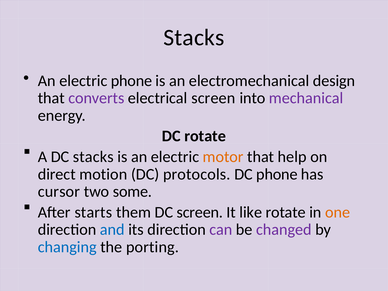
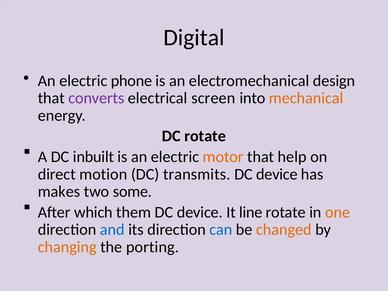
Stacks at (194, 38): Stacks -> Digital
mechanical colour: purple -> orange
DC stacks: stacks -> inbuilt
protocols: protocols -> transmits
phone at (277, 174): phone -> device
cursor: cursor -> makes
starts: starts -> which
them DC screen: screen -> device
like: like -> line
can colour: purple -> blue
changed colour: purple -> orange
changing colour: blue -> orange
